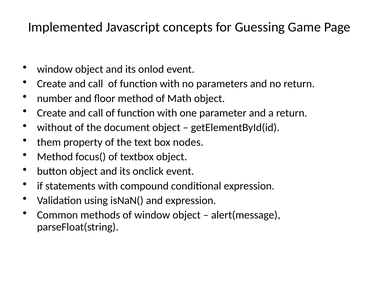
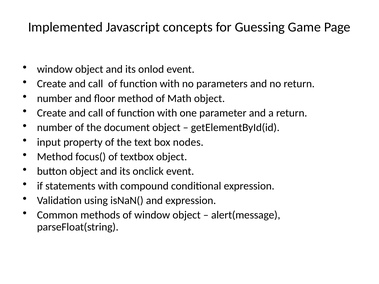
without at (55, 128): without -> number
them: them -> input
